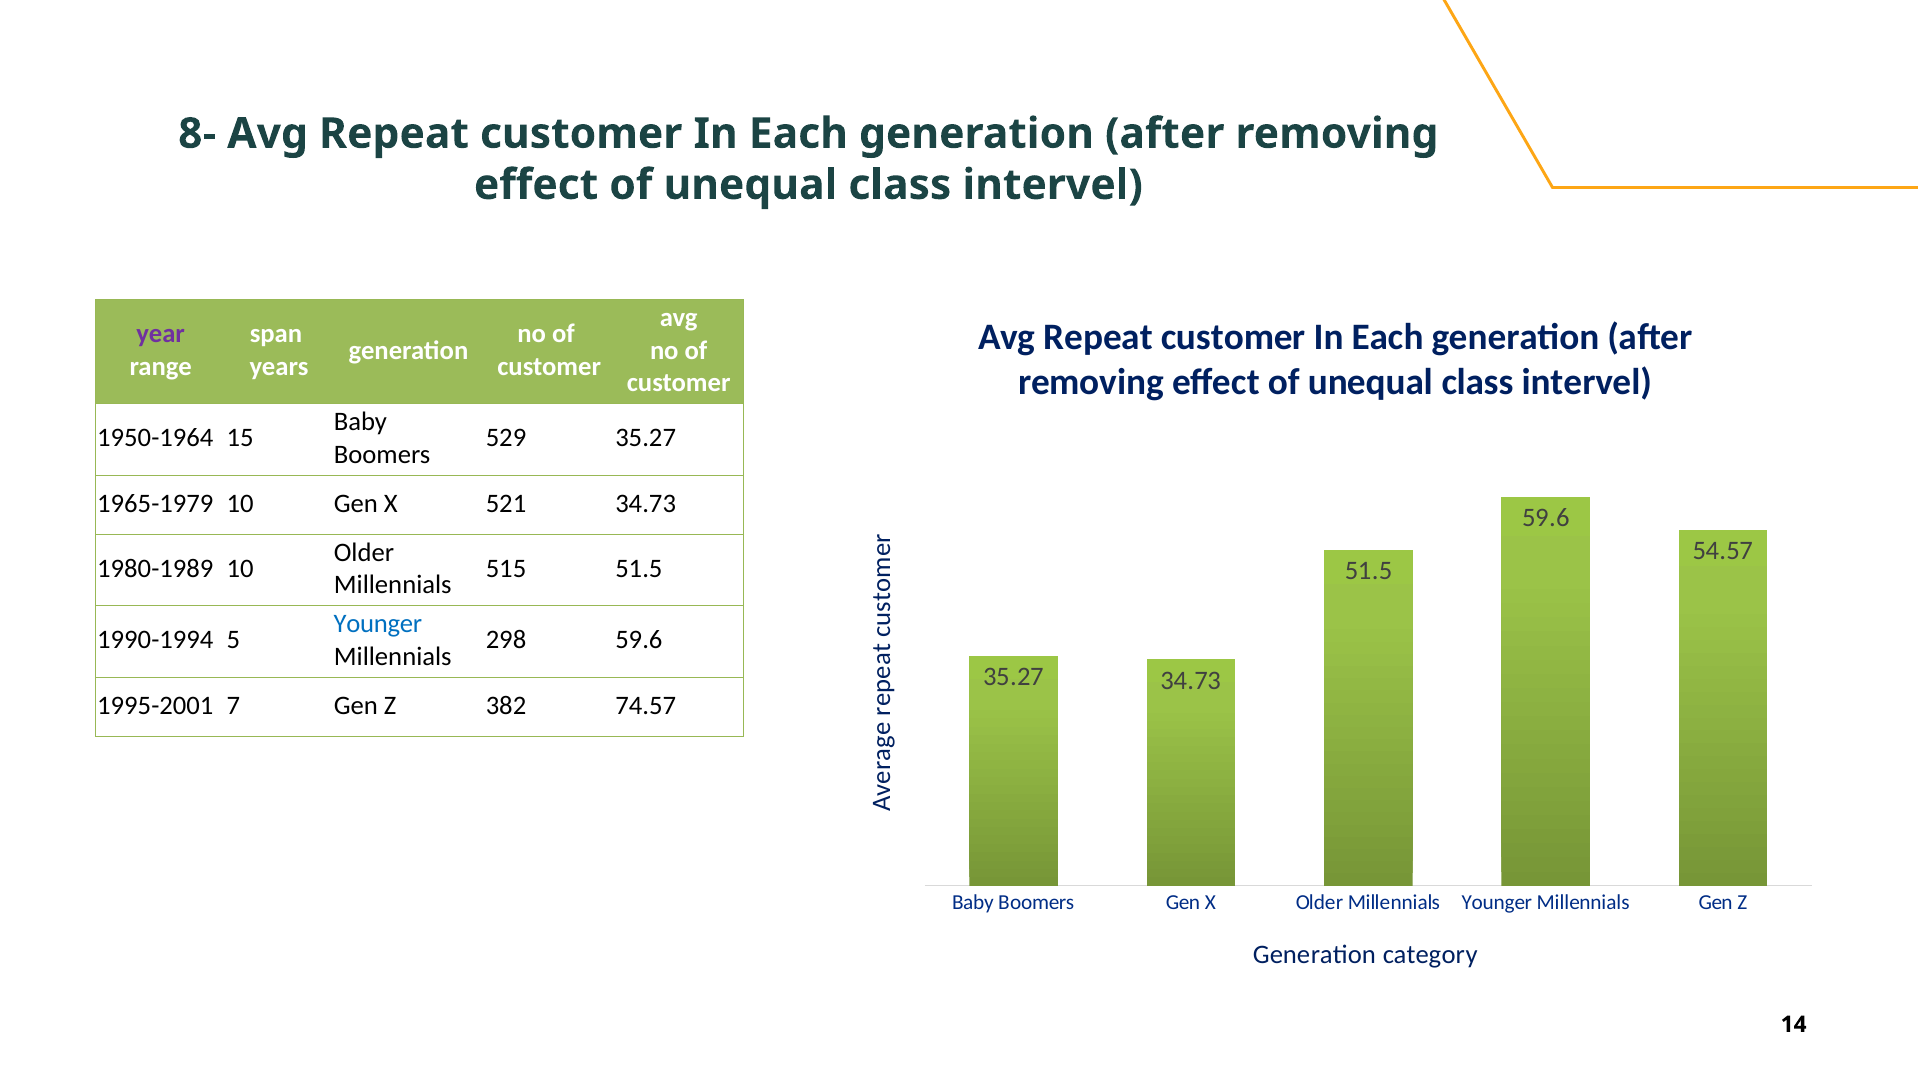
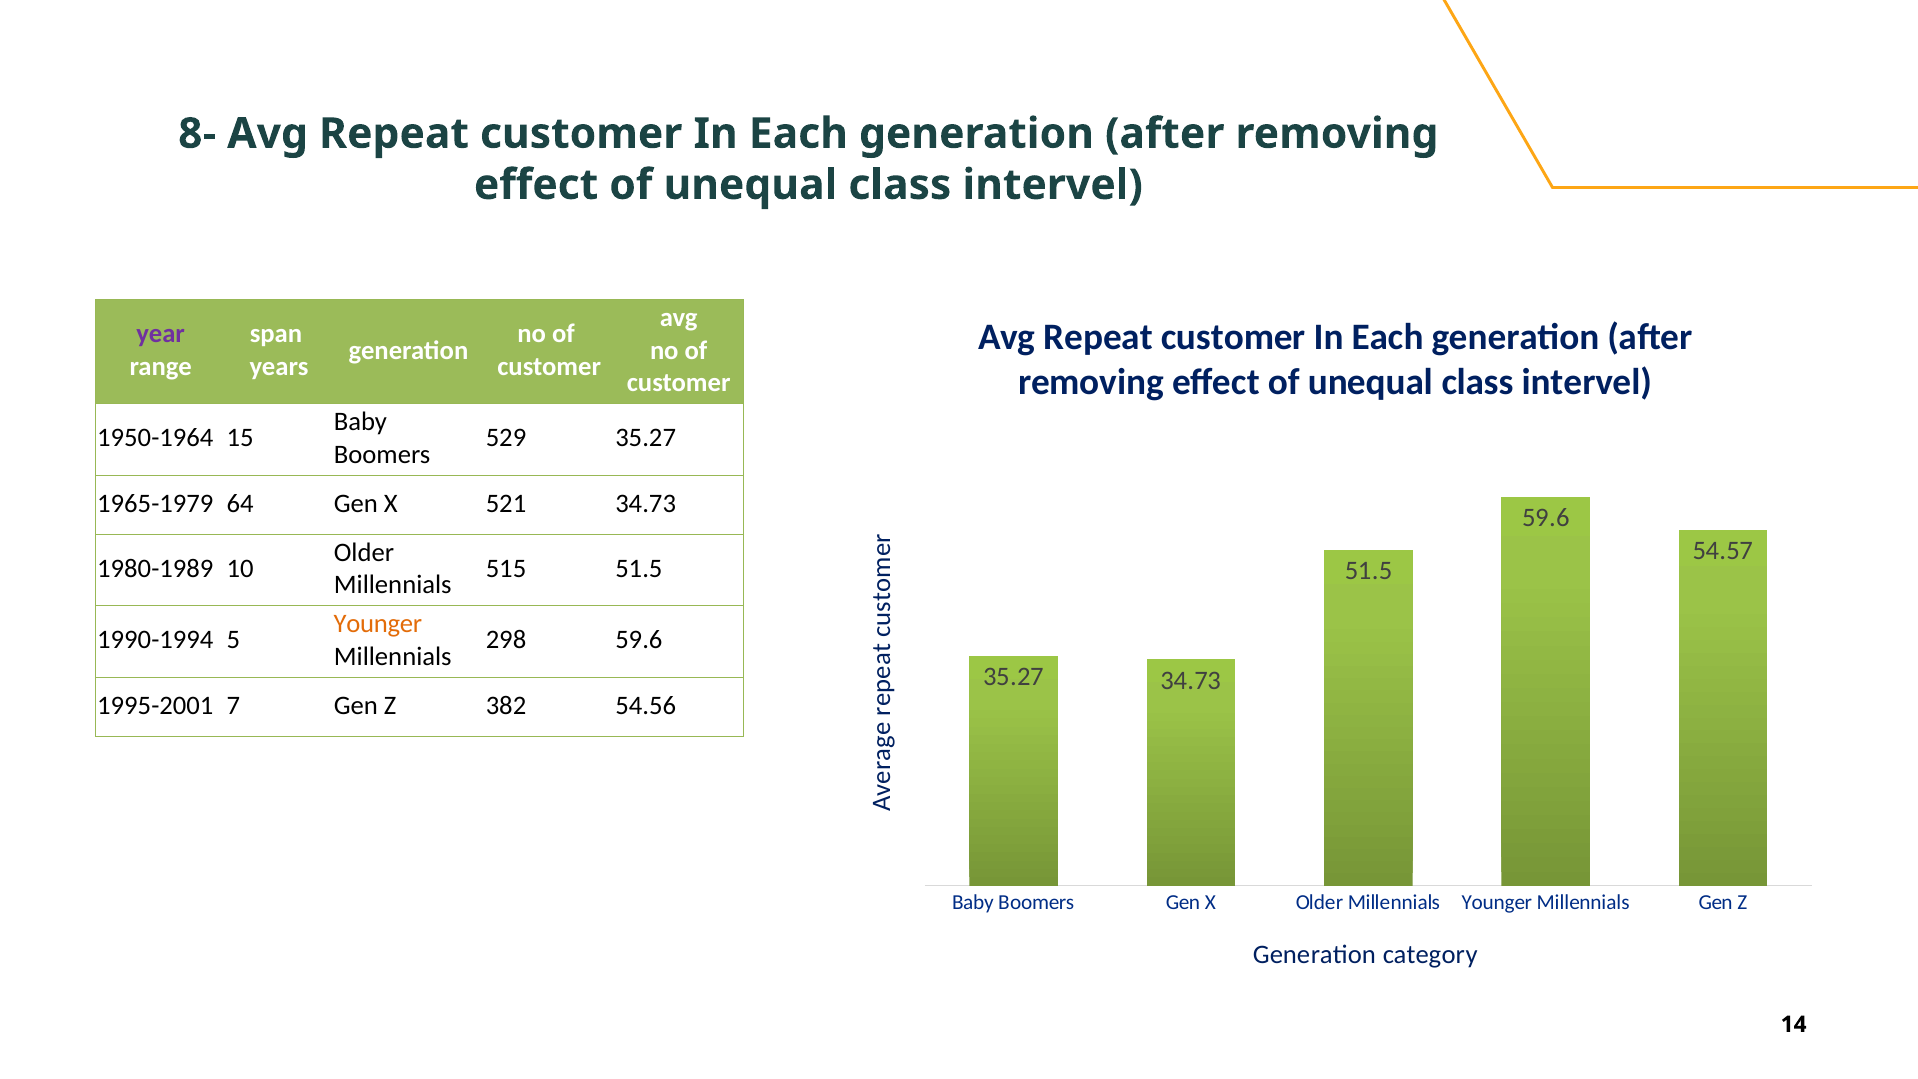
1965-1979 10: 10 -> 64
Younger at (378, 624) colour: blue -> orange
74.57: 74.57 -> 54.56
